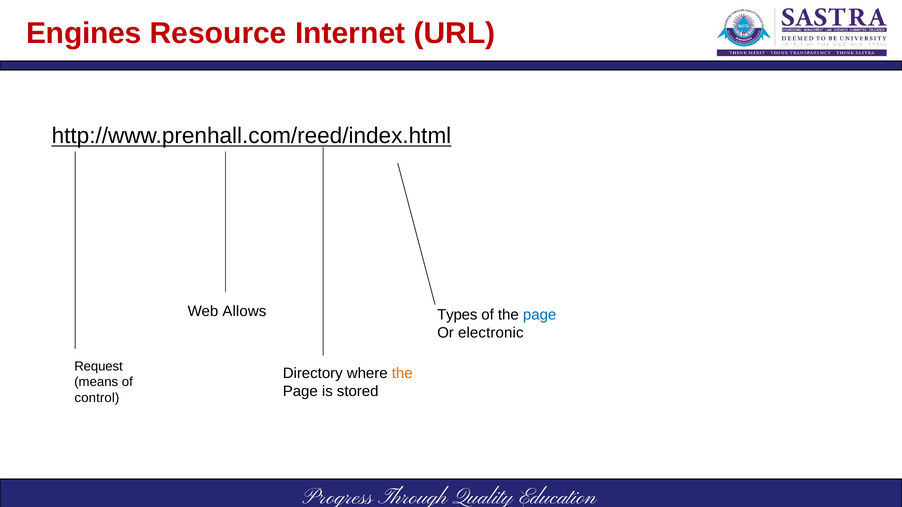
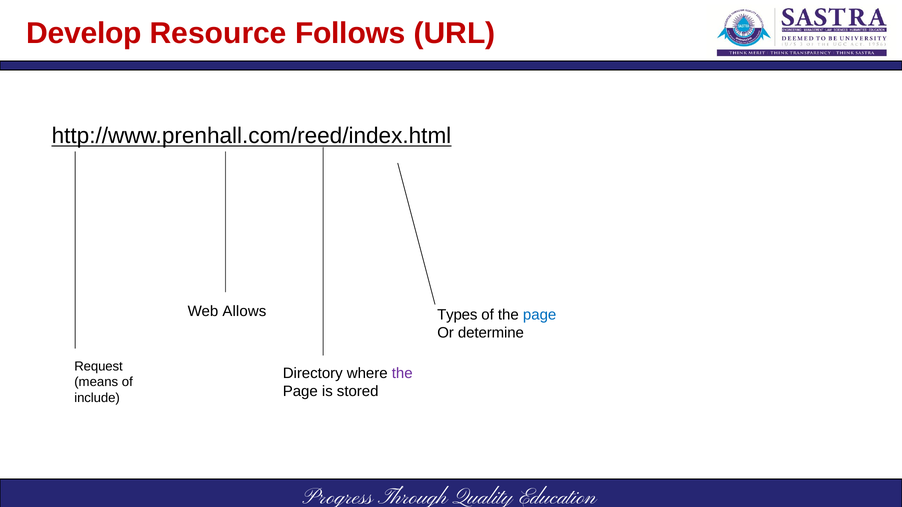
Engines: Engines -> Develop
Internet: Internet -> Follows
electronic: electronic -> determine
the at (402, 374) colour: orange -> purple
control: control -> include
